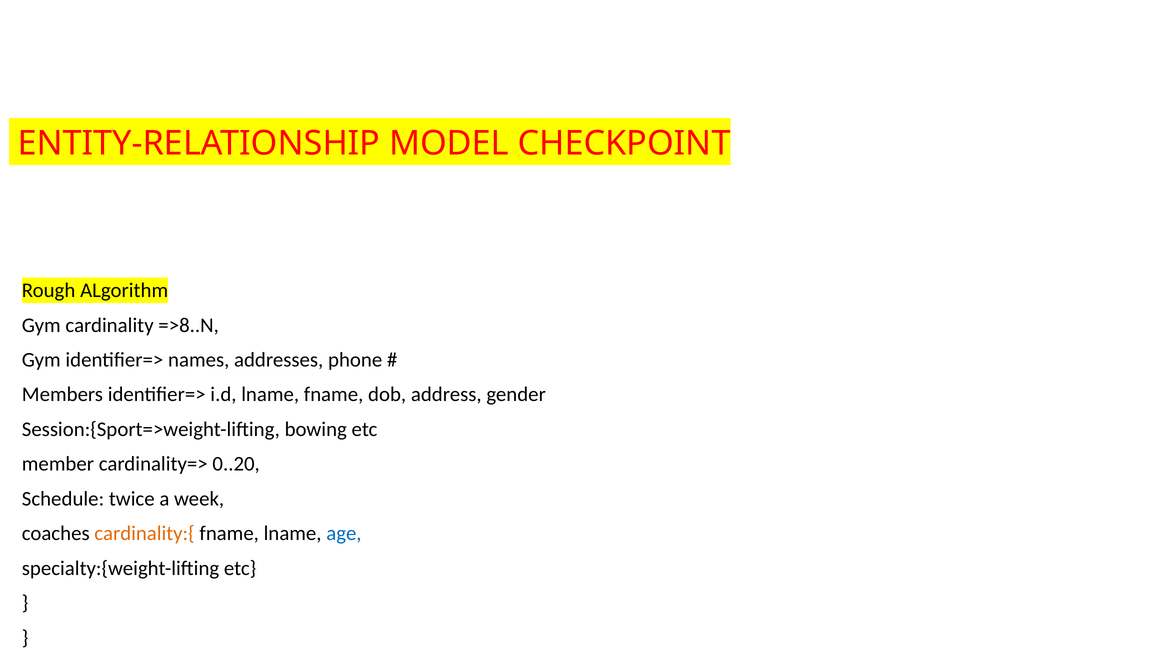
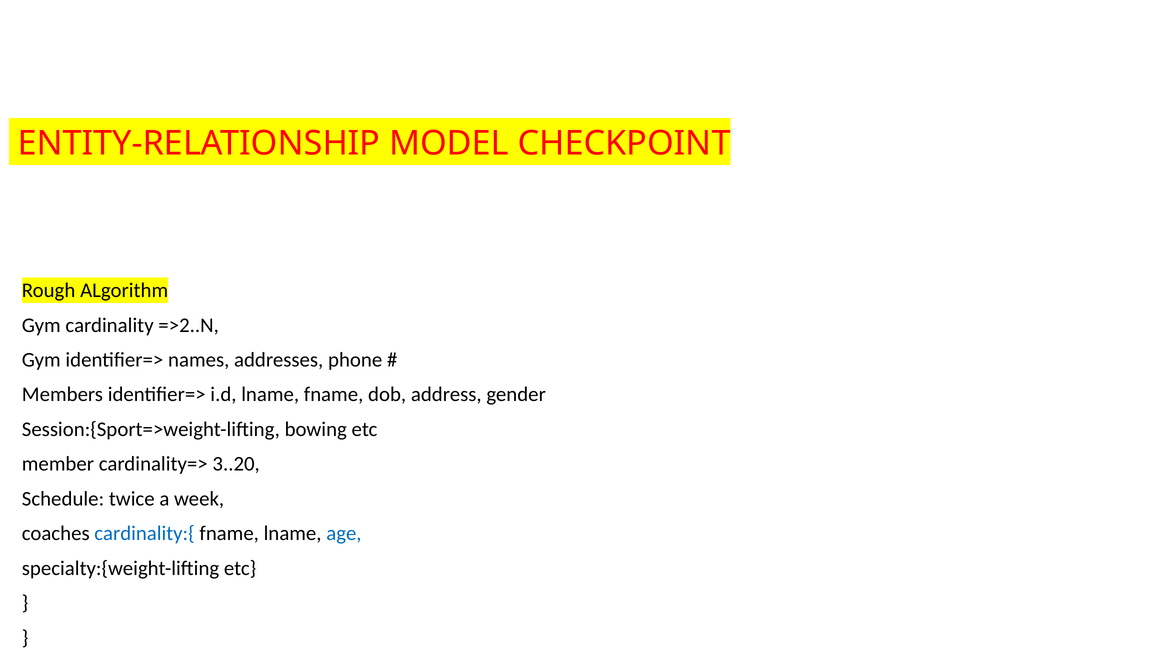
=>8..N: =>8..N -> =>2..N
0..20: 0..20 -> 3..20
cardinality:{ colour: orange -> blue
